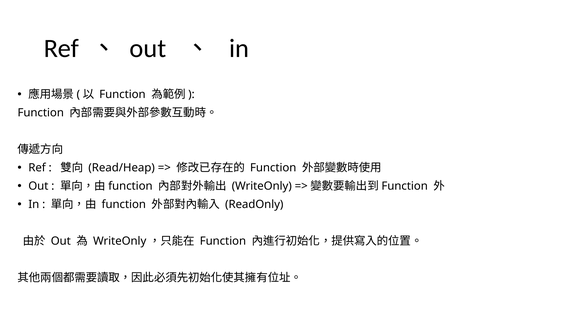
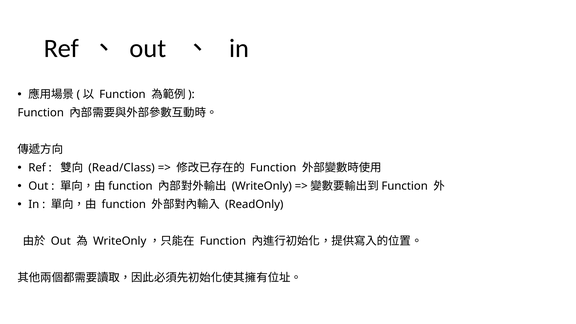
Read/Heap: Read/Heap -> Read/Class
